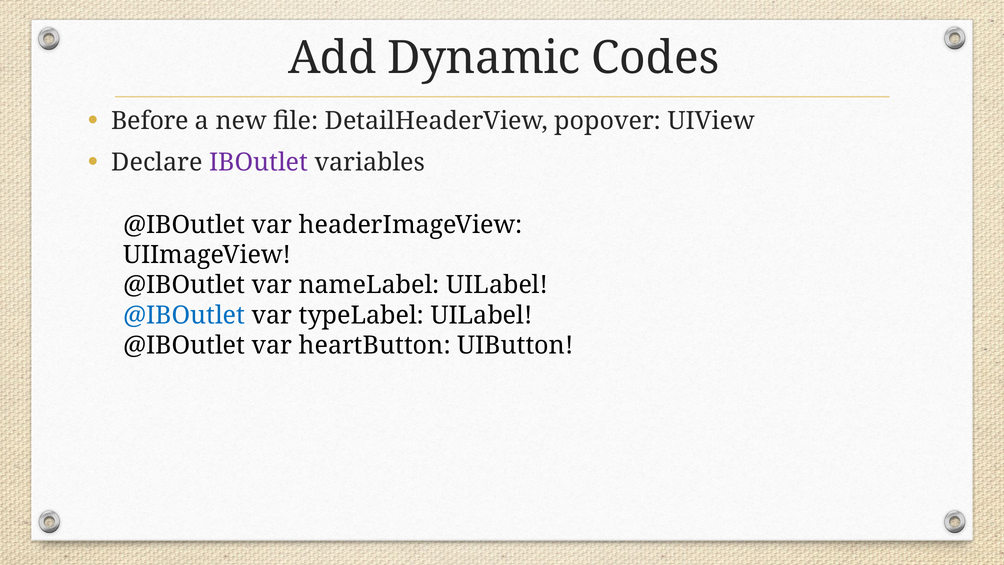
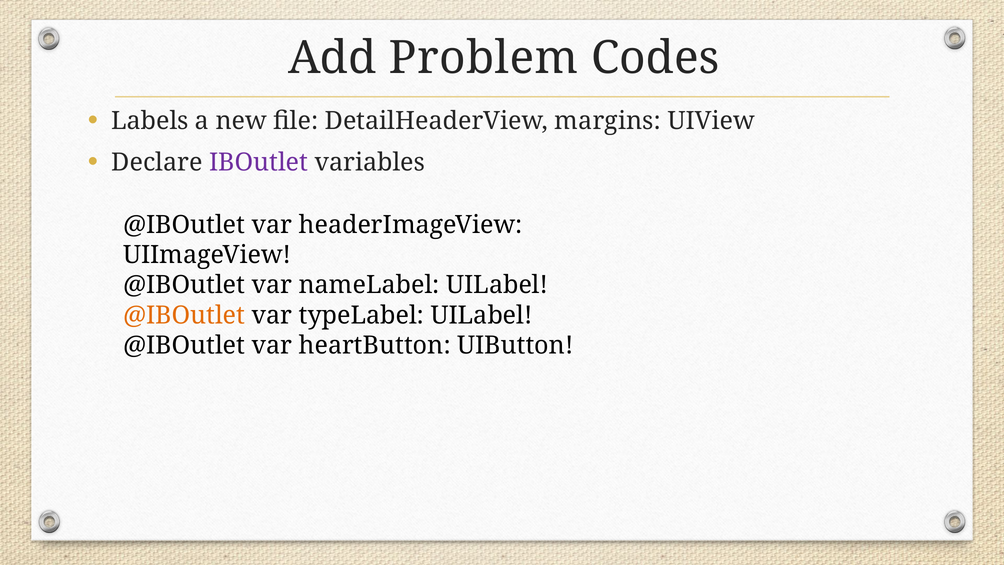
Dynamic: Dynamic -> Problem
Before: Before -> Labels
popover: popover -> margins
@IBOutlet at (184, 315) colour: blue -> orange
